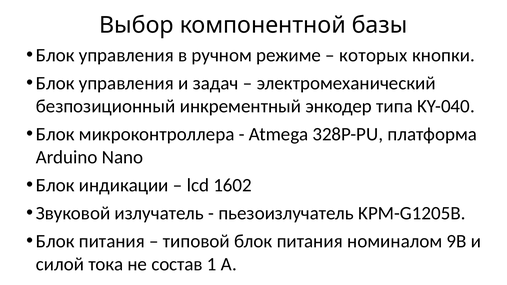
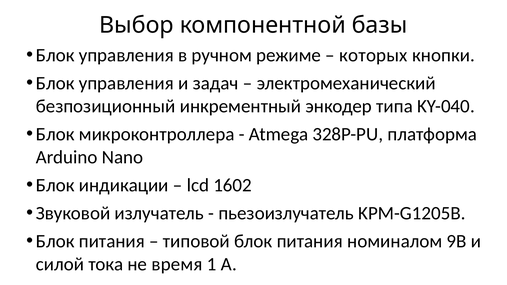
состав: состав -> время
